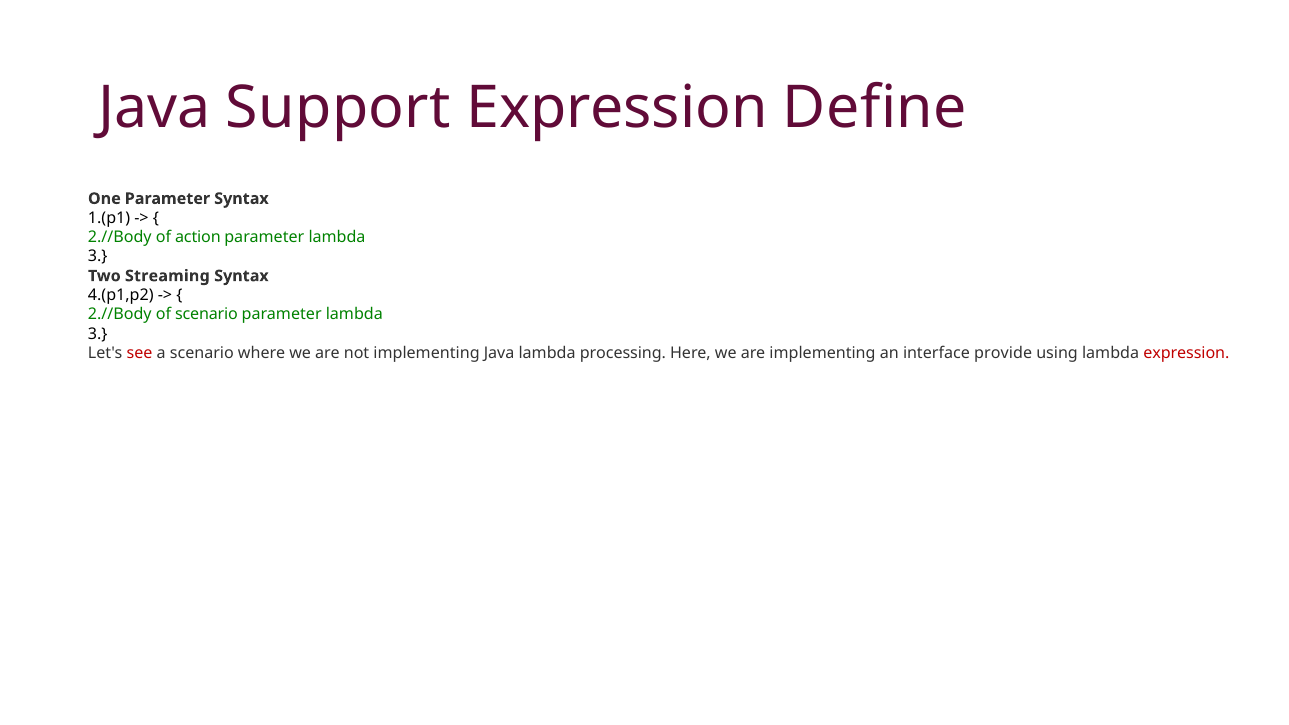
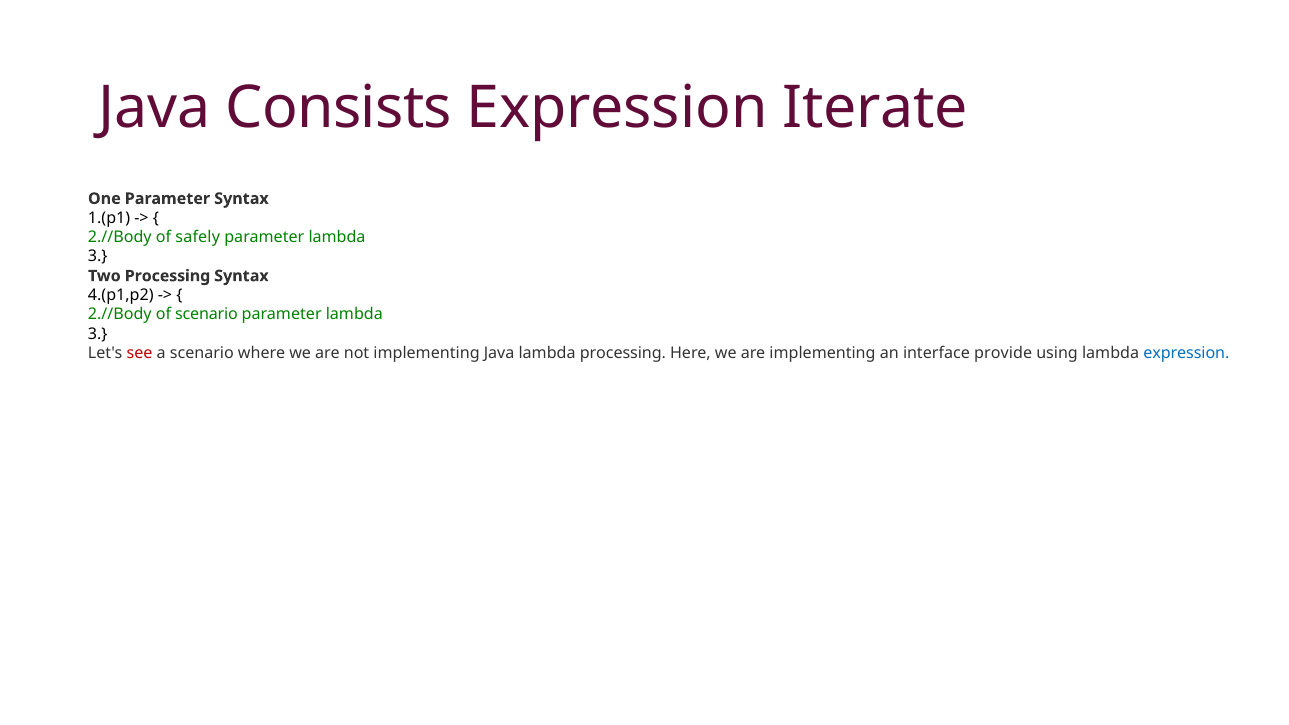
Support: Support -> Consists
Define: Define -> Iterate
action: action -> safely
Two Streaming: Streaming -> Processing
expression at (1186, 353) colour: red -> blue
